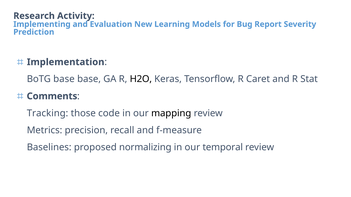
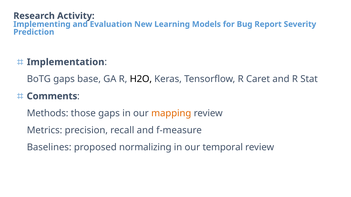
BoTG base: base -> gaps
Tracking: Tracking -> Methods
those code: code -> gaps
mapping colour: black -> orange
